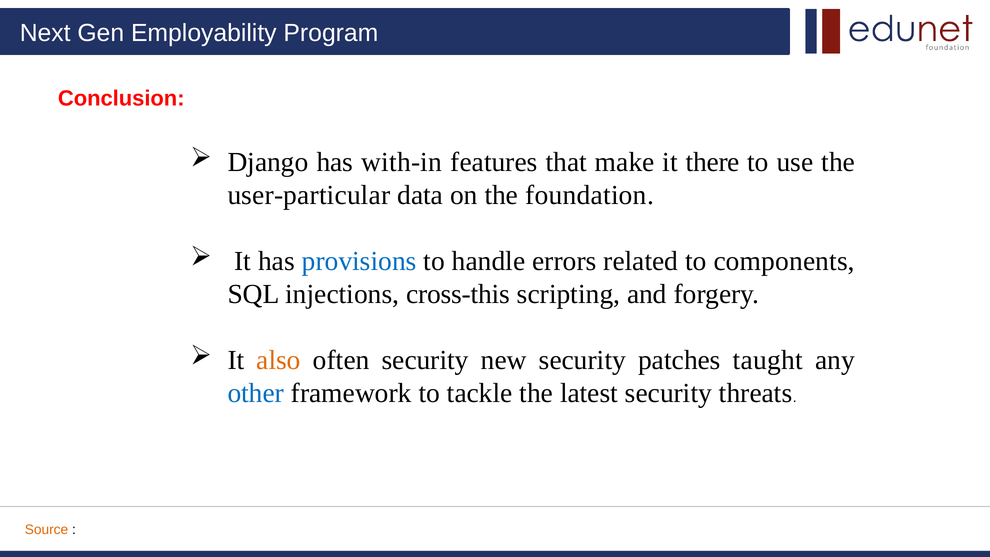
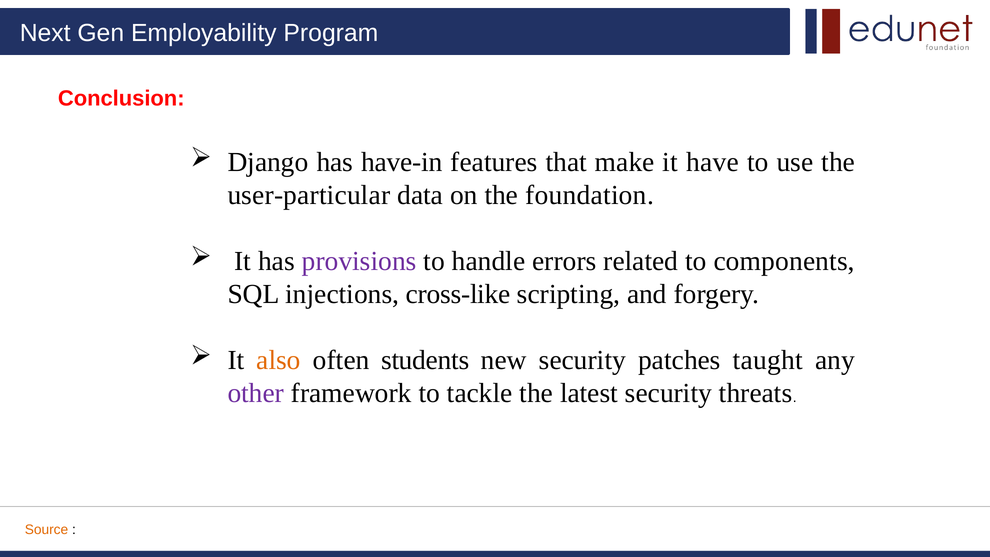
with-in: with-in -> have-in
there: there -> have
provisions colour: blue -> purple
cross-this: cross-this -> cross-like
often security: security -> students
other colour: blue -> purple
